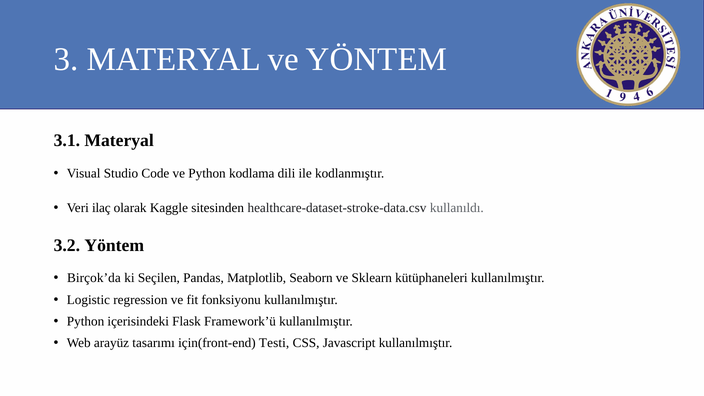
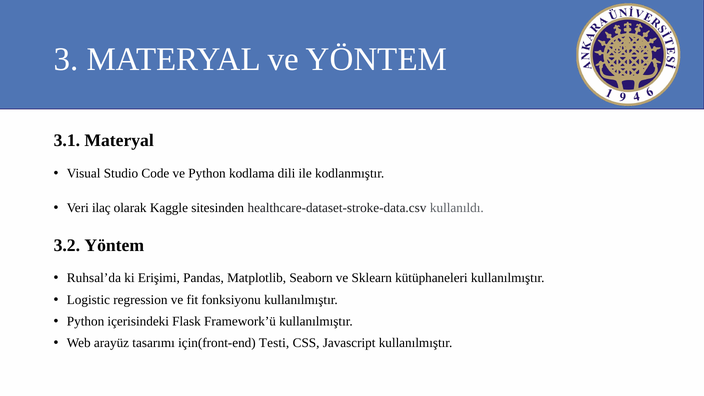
Birçok’da: Birçok’da -> Ruhsal’da
Seçilen: Seçilen -> Erişimi
